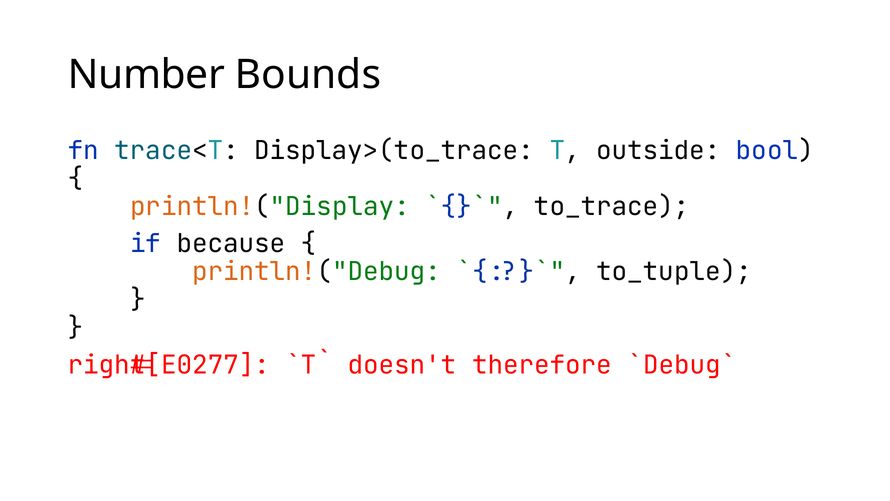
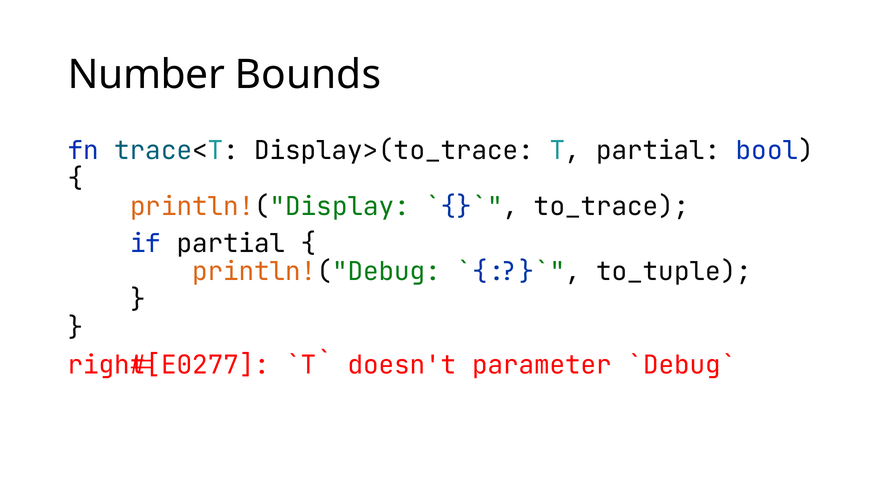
T outside: outside -> partial
if because: because -> partial
therefore: therefore -> parameter
